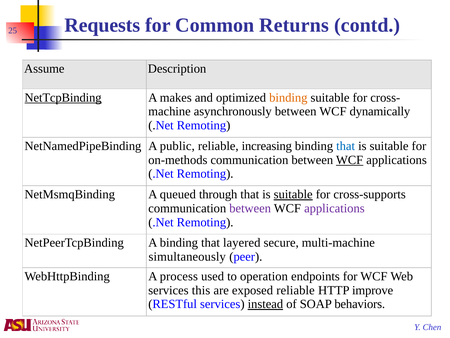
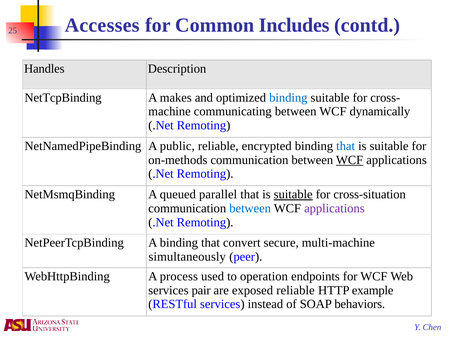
Requests: Requests -> Accesses
Returns: Returns -> Includes
Assume: Assume -> Handles
NetTcpBinding underline: present -> none
binding at (288, 97) colour: orange -> blue
asynchronously: asynchronously -> communicating
increasing: increasing -> encrypted
through: through -> parallel
cross-supports: cross-supports -> cross-situation
between at (250, 208) colour: purple -> blue
layered: layered -> convert
this: this -> pair
improve: improve -> example
instead underline: present -> none
